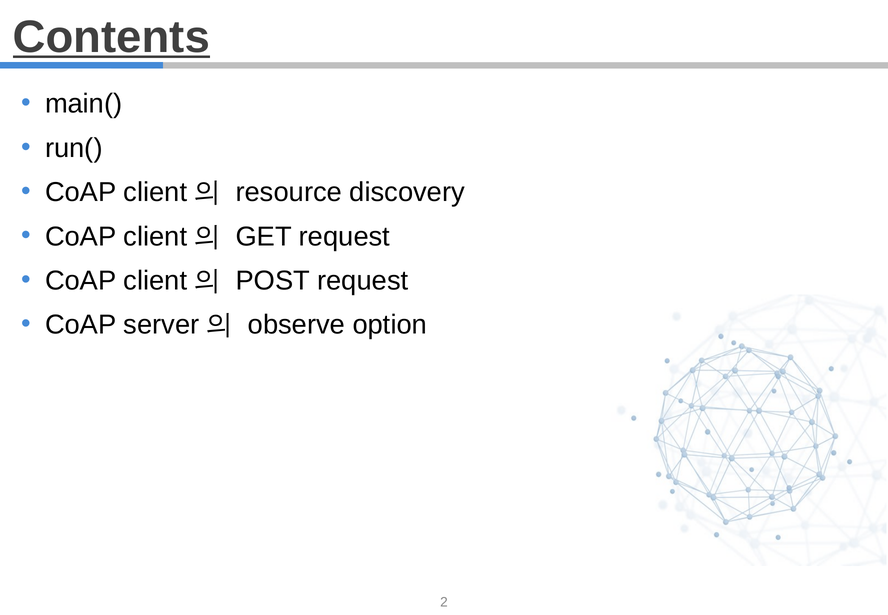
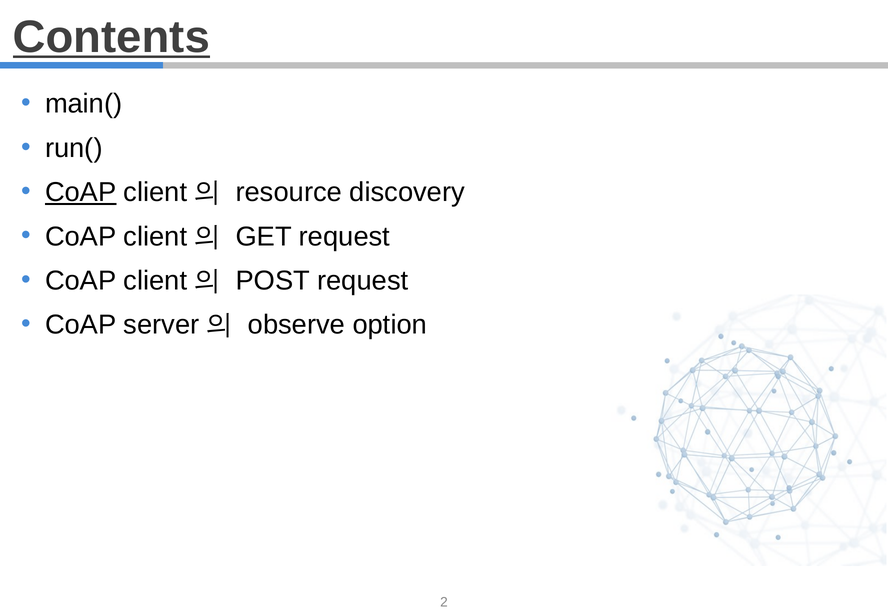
CoAP at (81, 192) underline: none -> present
